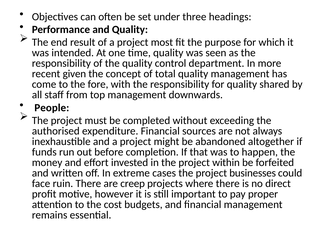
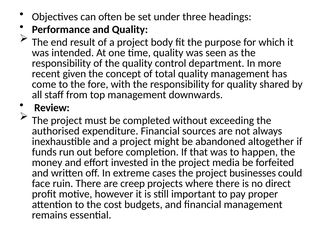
most: most -> body
People: People -> Review
within: within -> media
